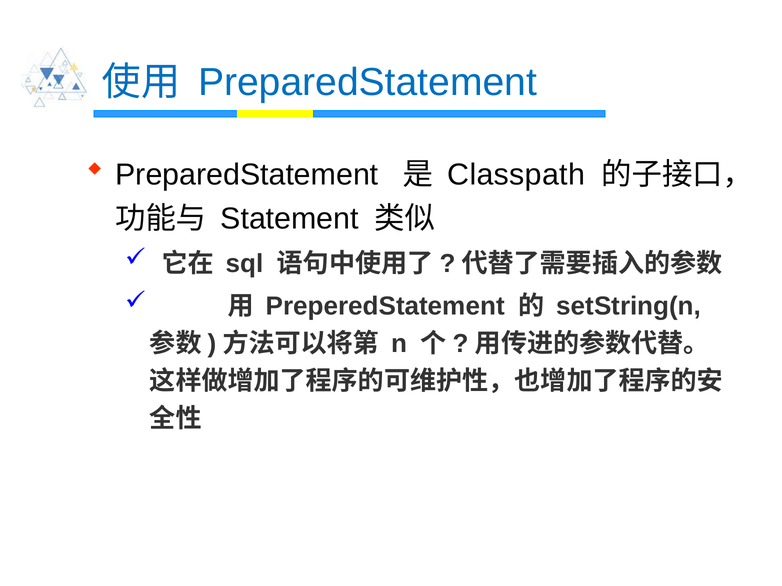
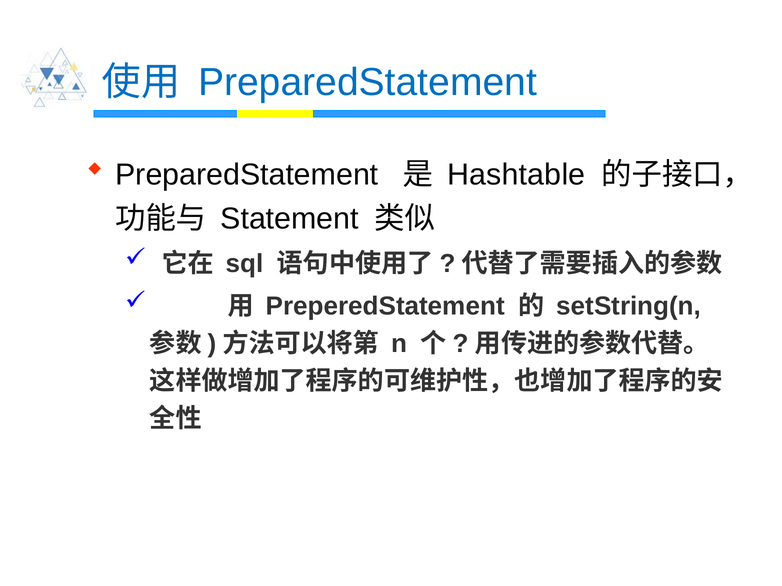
Classpath: Classpath -> Hashtable
